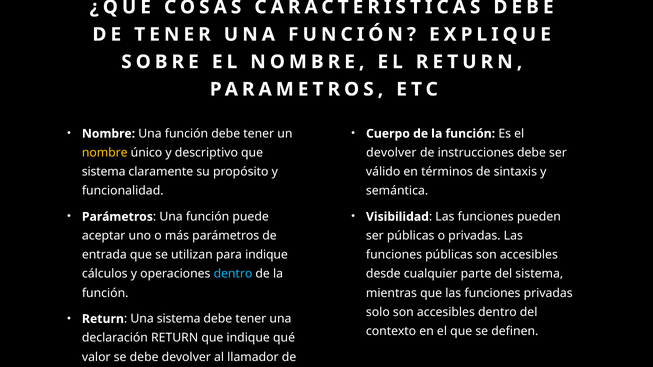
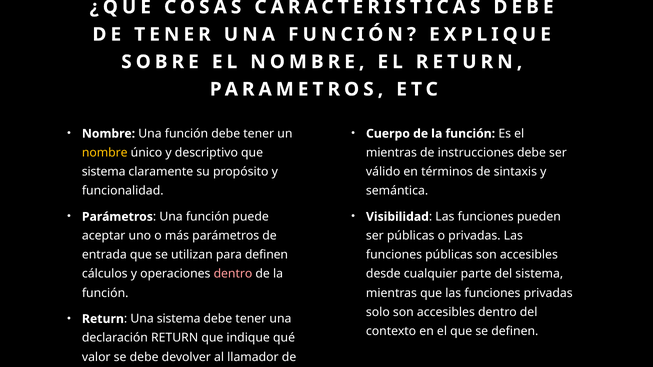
devolver at (391, 153): devolver -> mientras
para indique: indique -> definen
dentro at (233, 274) colour: light blue -> pink
